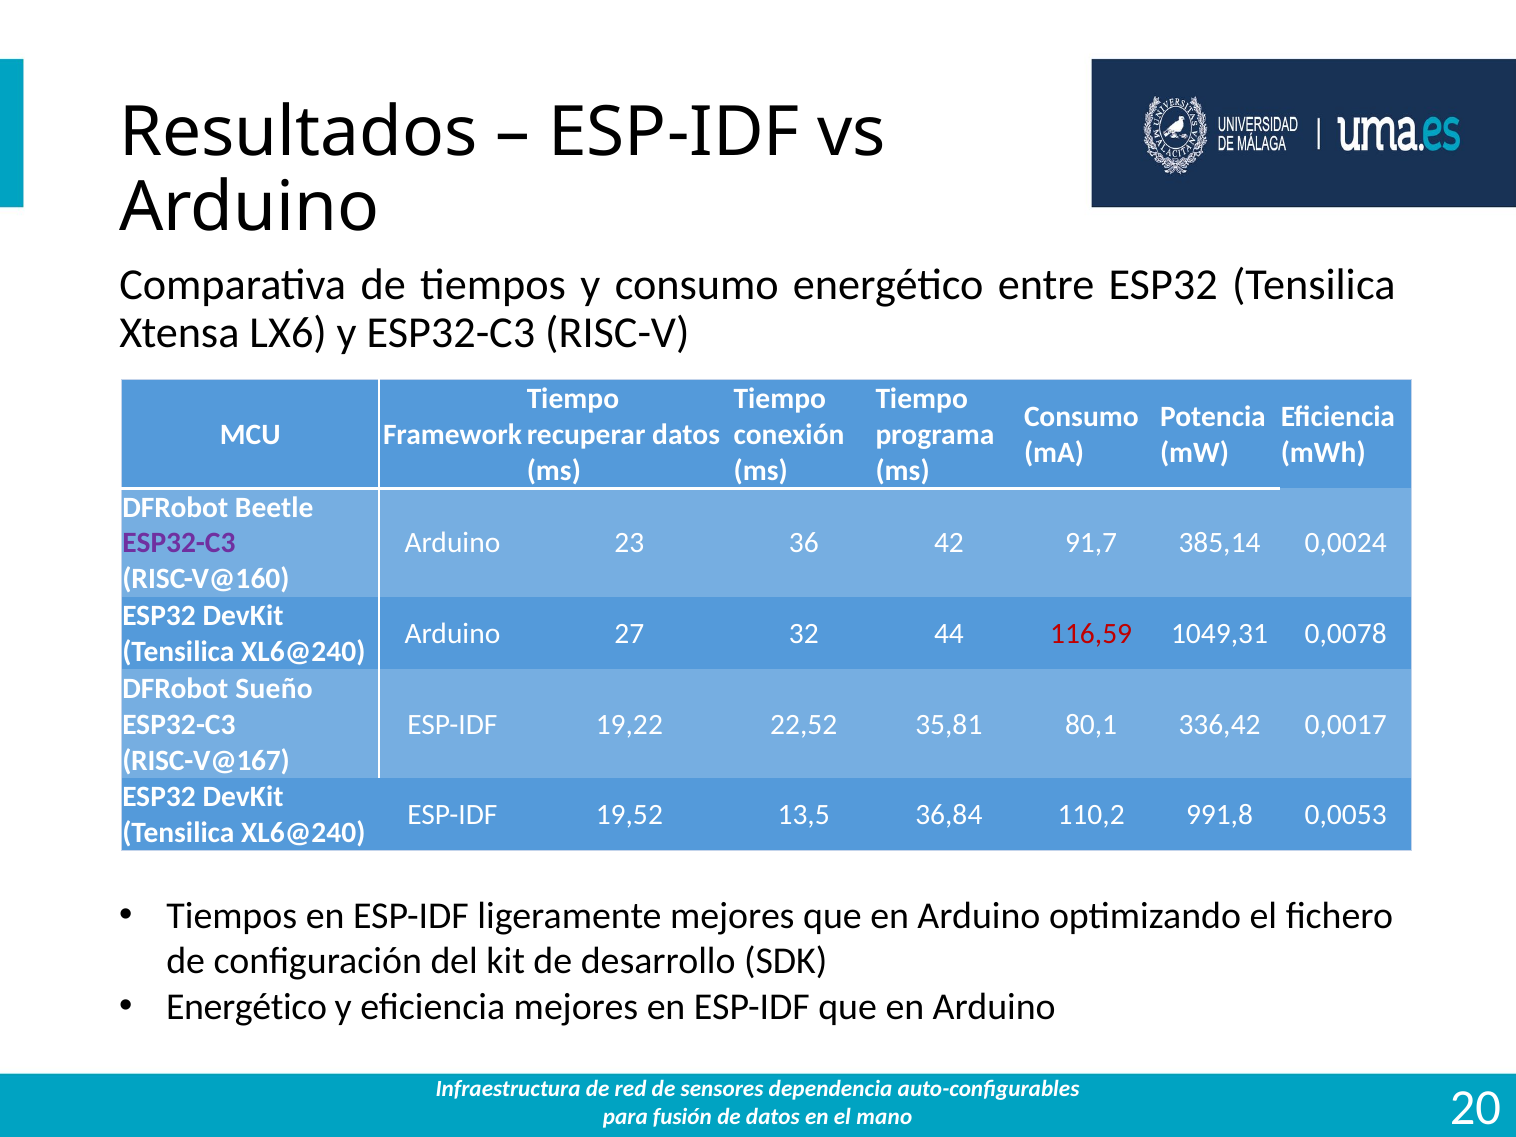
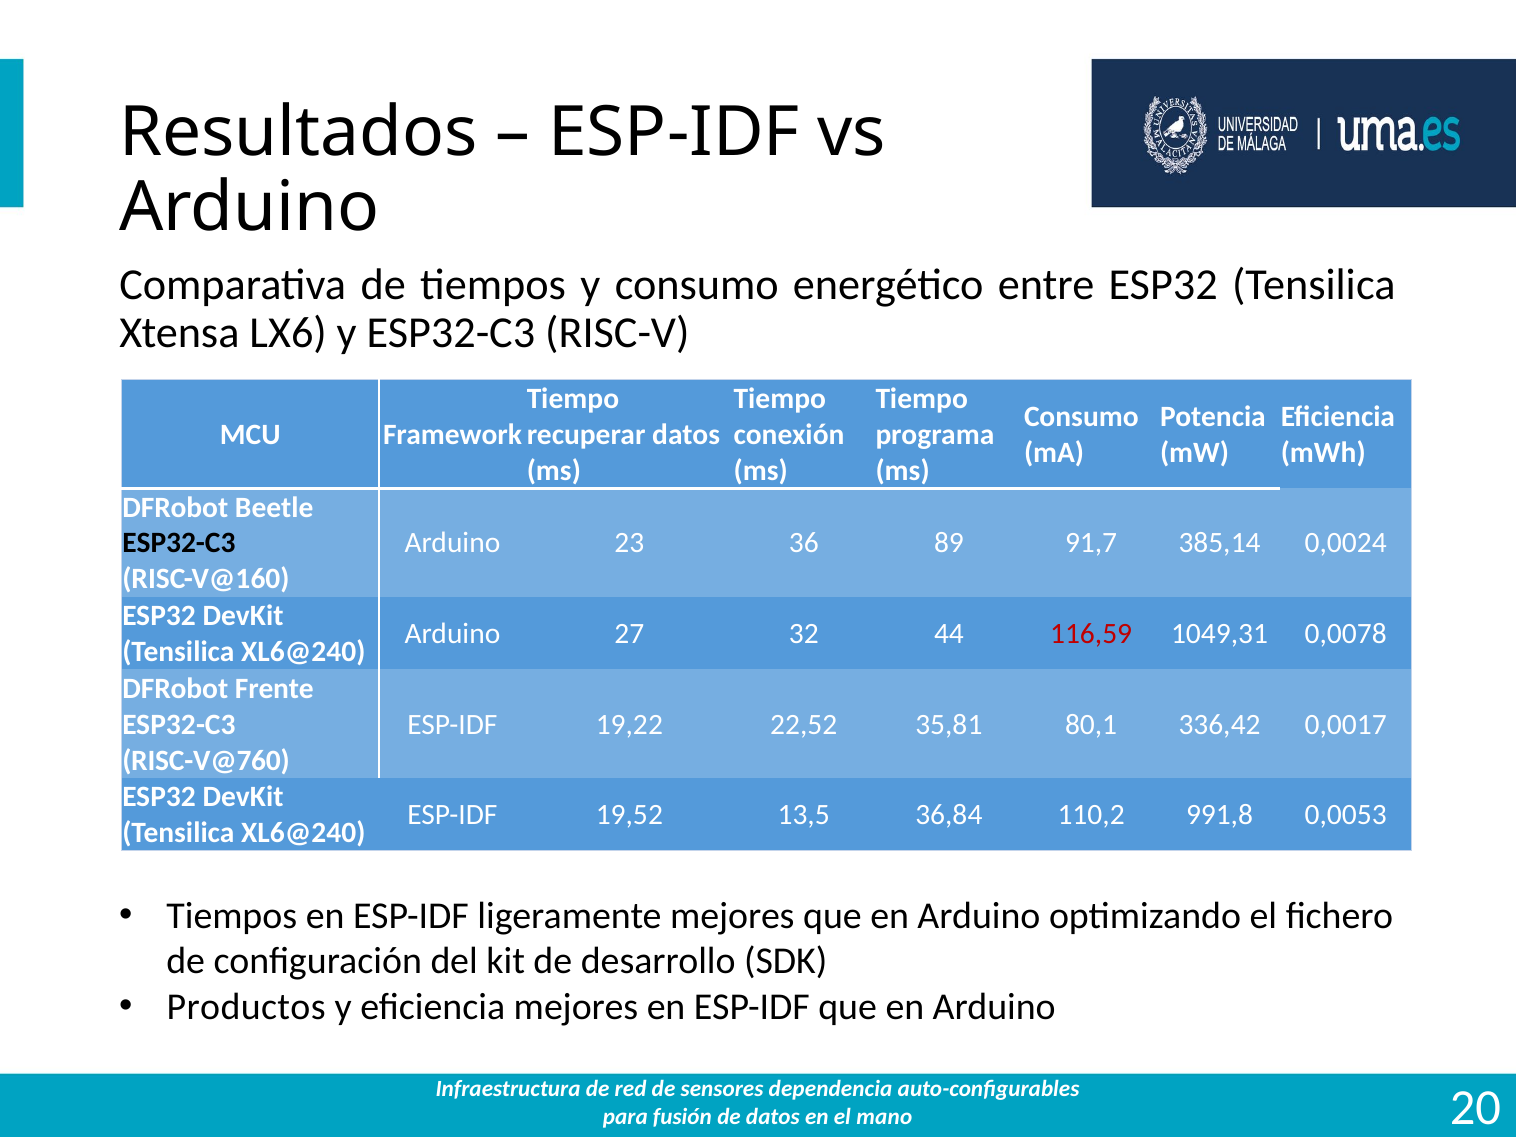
ESP32-C3 at (179, 543) colour: purple -> black
42: 42 -> 89
Sueño: Sueño -> Frente
RISC-V@167: RISC-V@167 -> RISC-V@760
Energético at (247, 1007): Energético -> Productos
